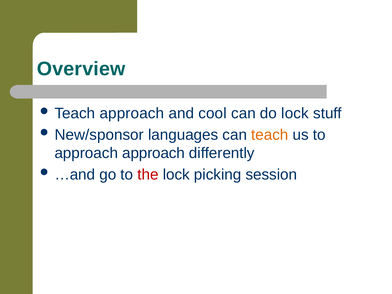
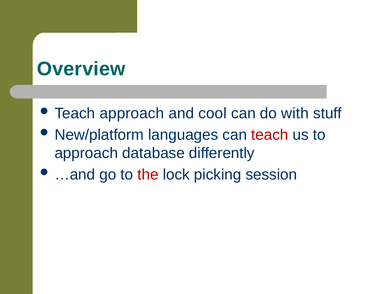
do lock: lock -> with
New/sponsor: New/sponsor -> New/platform
teach at (270, 135) colour: orange -> red
approach approach: approach -> database
